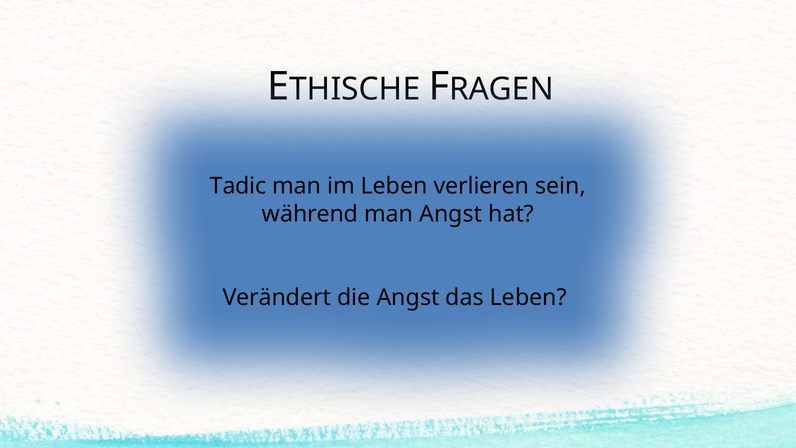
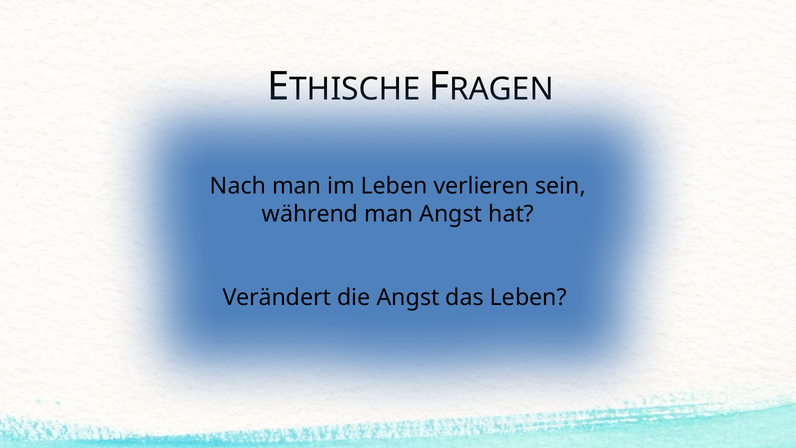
Tadic: Tadic -> Nach
